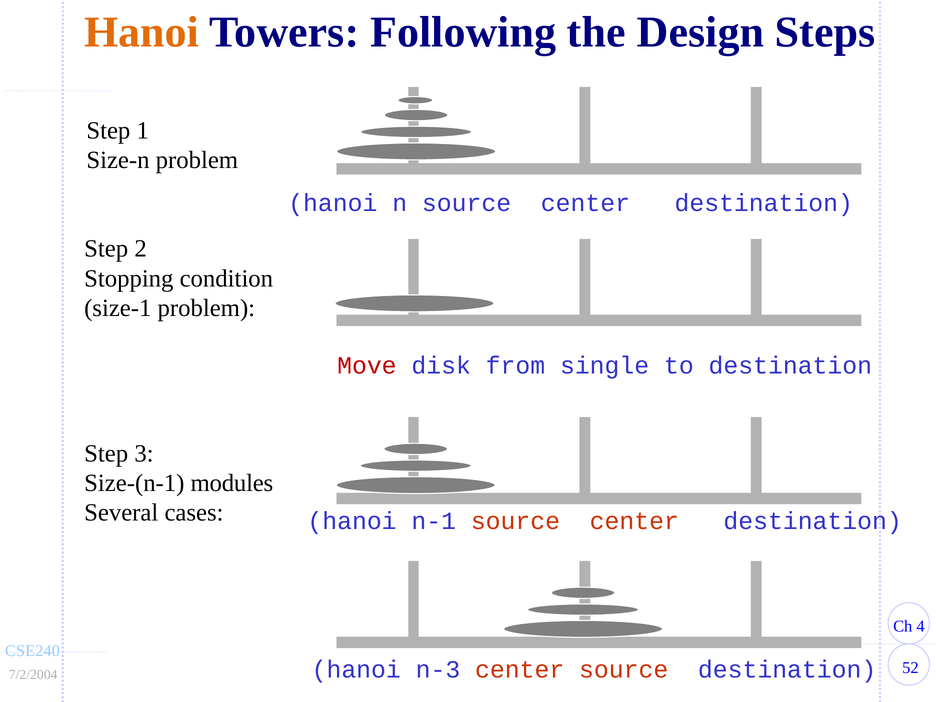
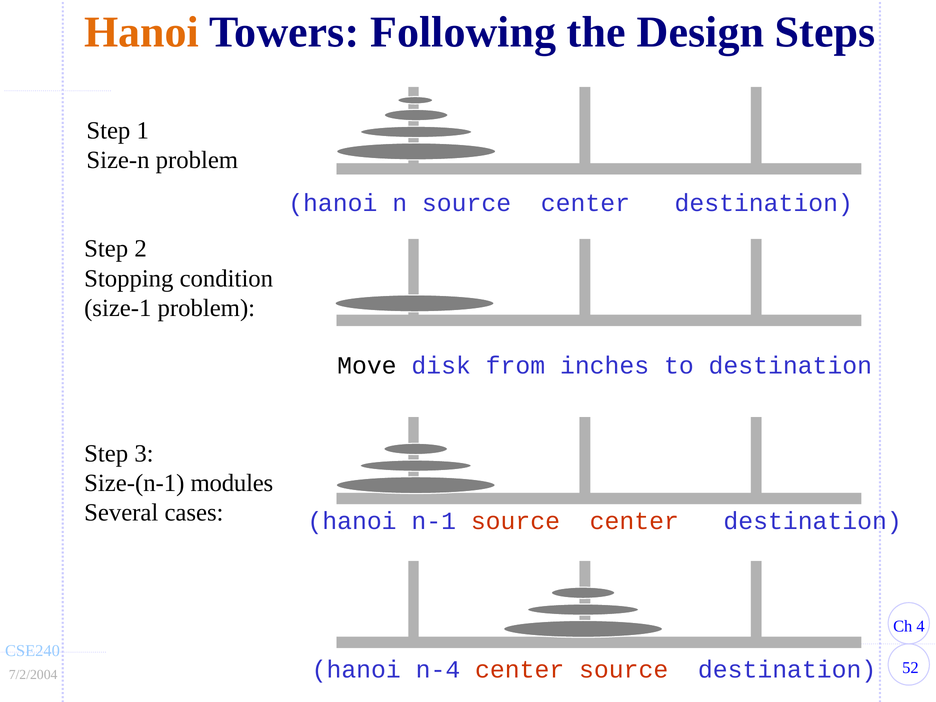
Move colour: red -> black
single: single -> inches
n-3: n-3 -> n-4
